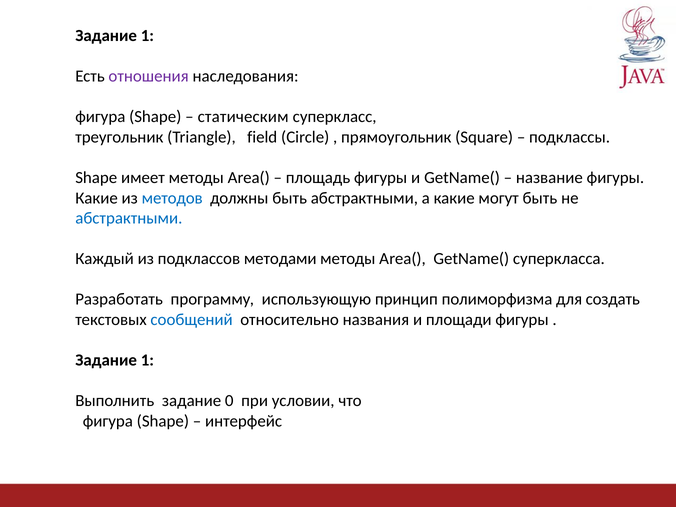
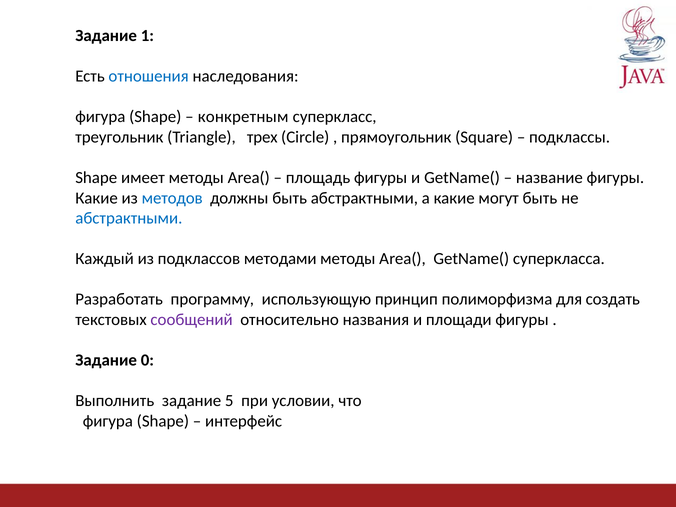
отношения colour: purple -> blue
статическим: статическим -> конкретным
field: field -> трех
сообщений colour: blue -> purple
1 at (147, 360): 1 -> 0
0: 0 -> 5
